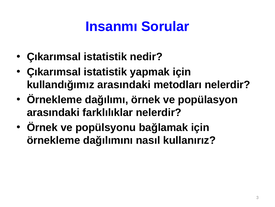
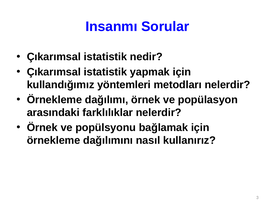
kullandığımız arasındaki: arasındaki -> yöntemleri
